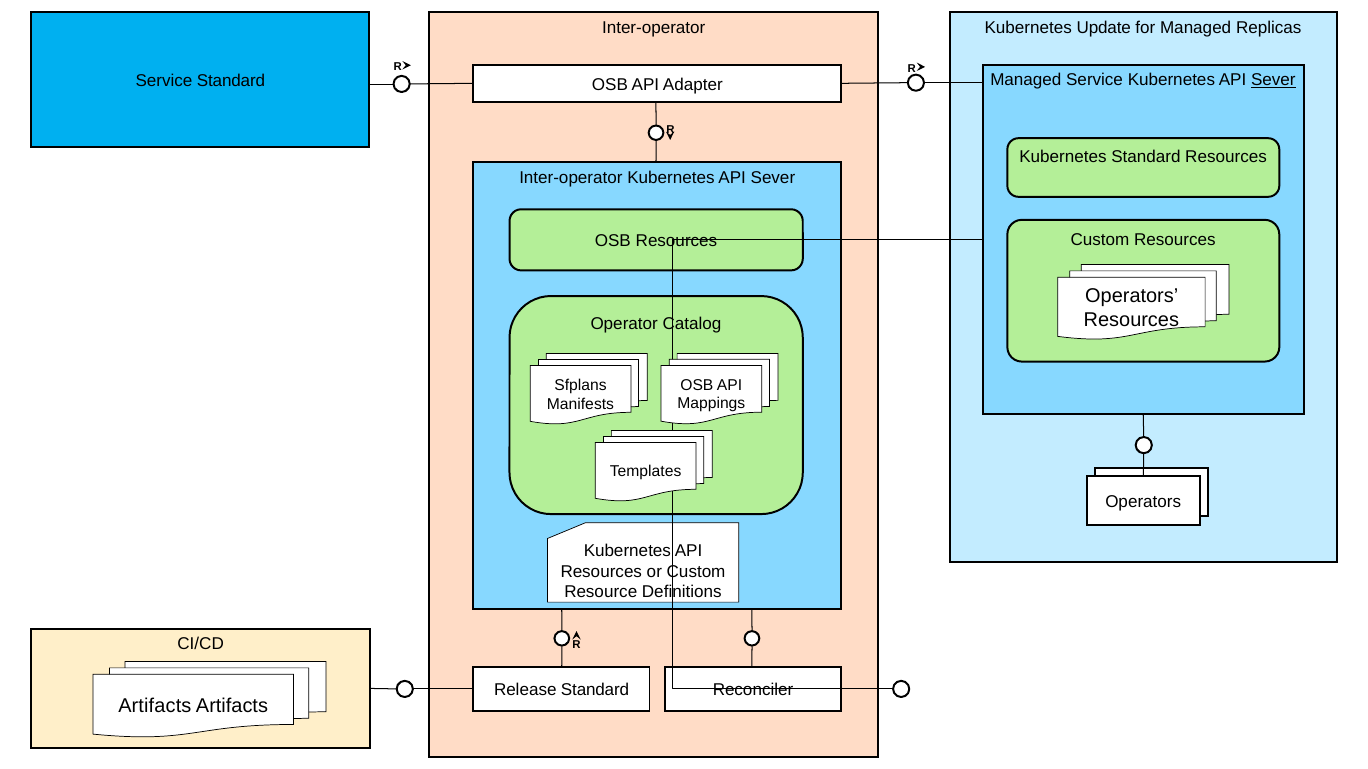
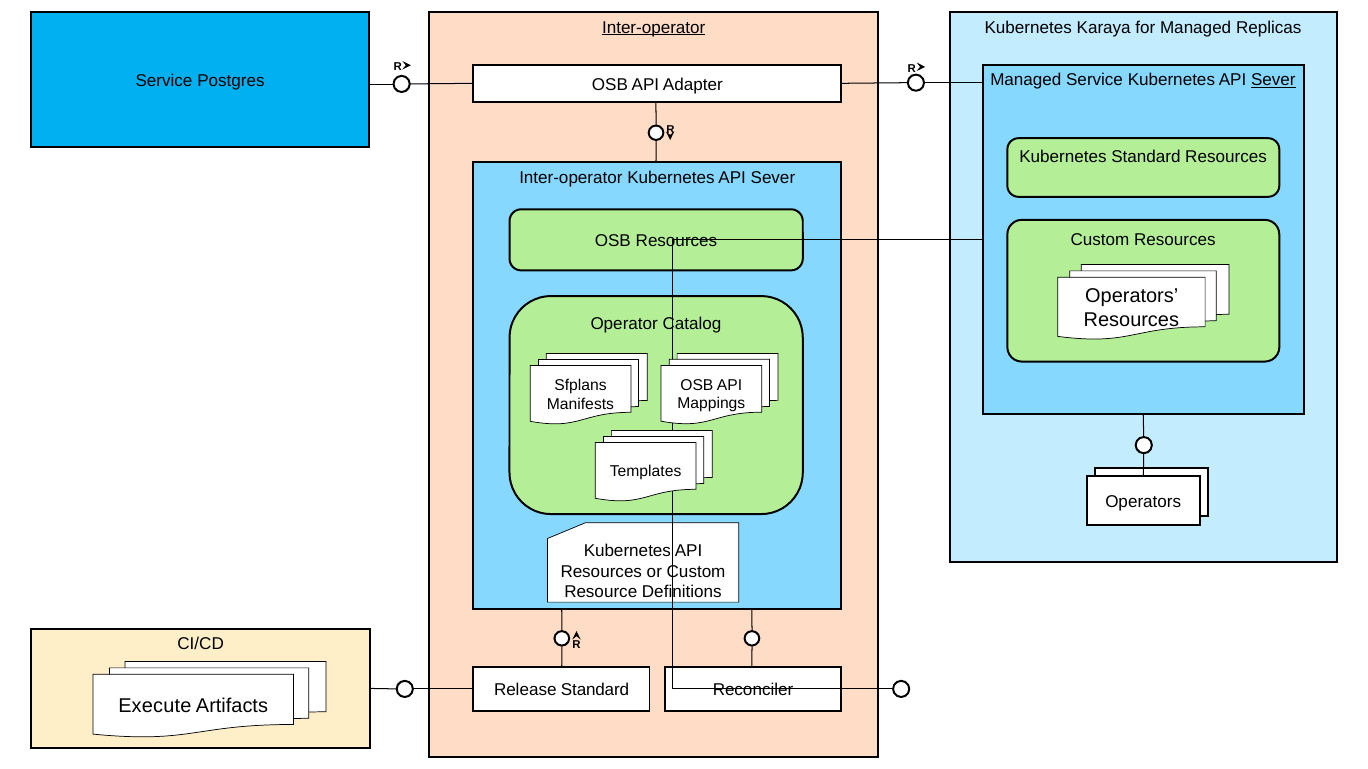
Inter-operator at (654, 27) underline: none -> present
Update: Update -> Karaya
Service Standard: Standard -> Postgres
Artifacts at (155, 706): Artifacts -> Execute
